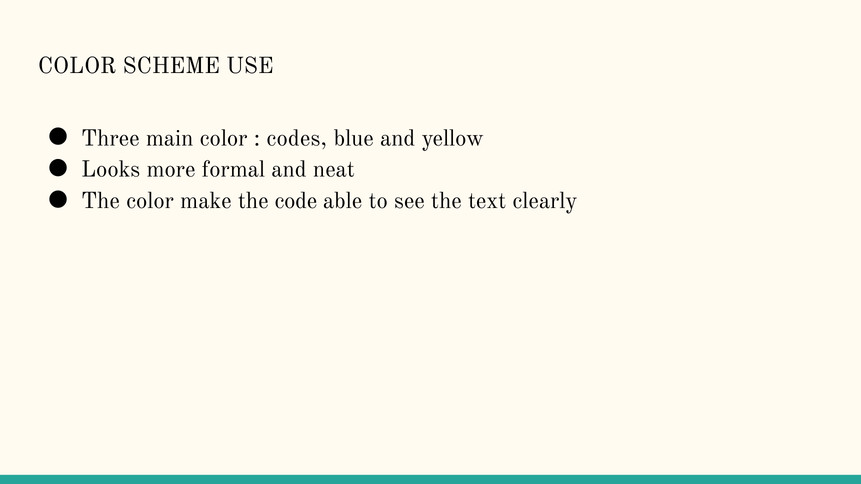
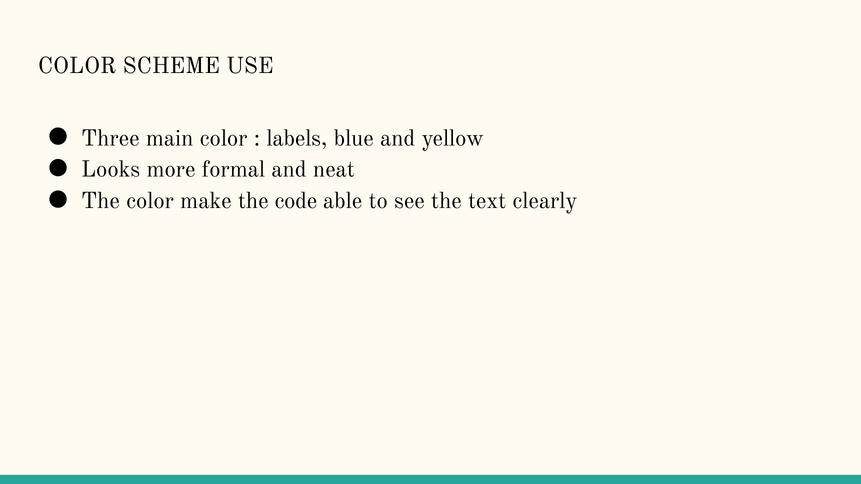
codes: codes -> labels
